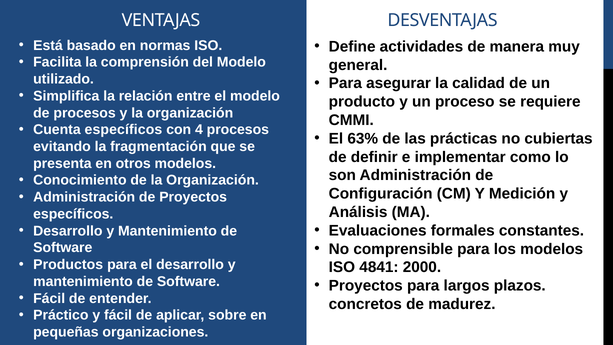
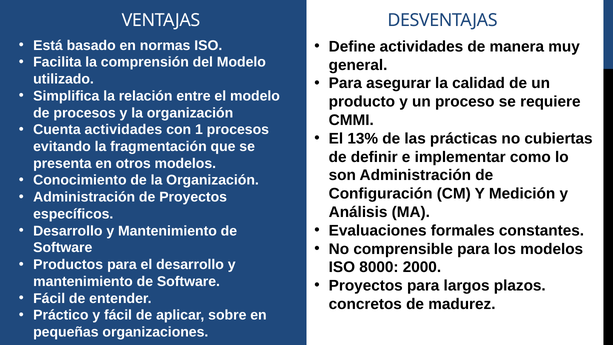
Cuenta específicos: específicos -> actividades
4: 4 -> 1
63%: 63% -> 13%
4841: 4841 -> 8000
